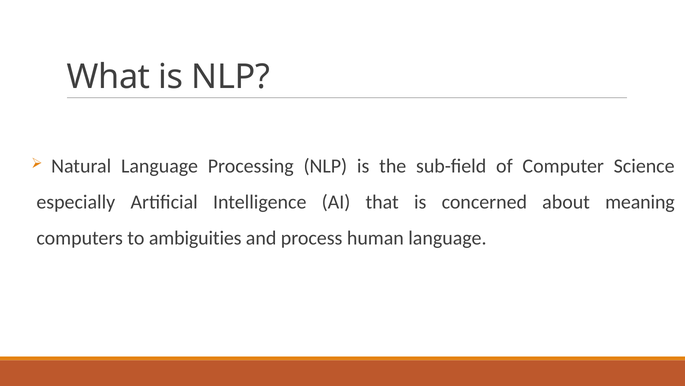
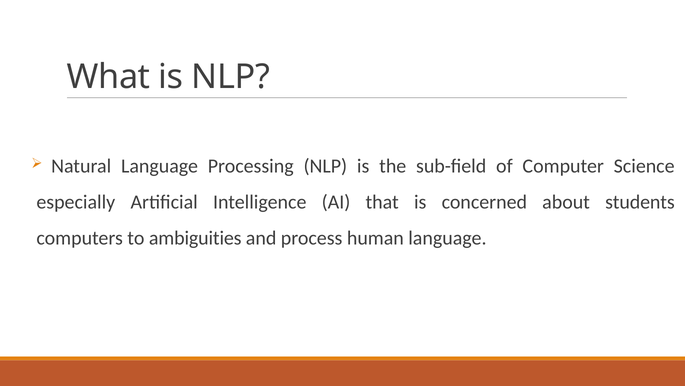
meaning: meaning -> students
